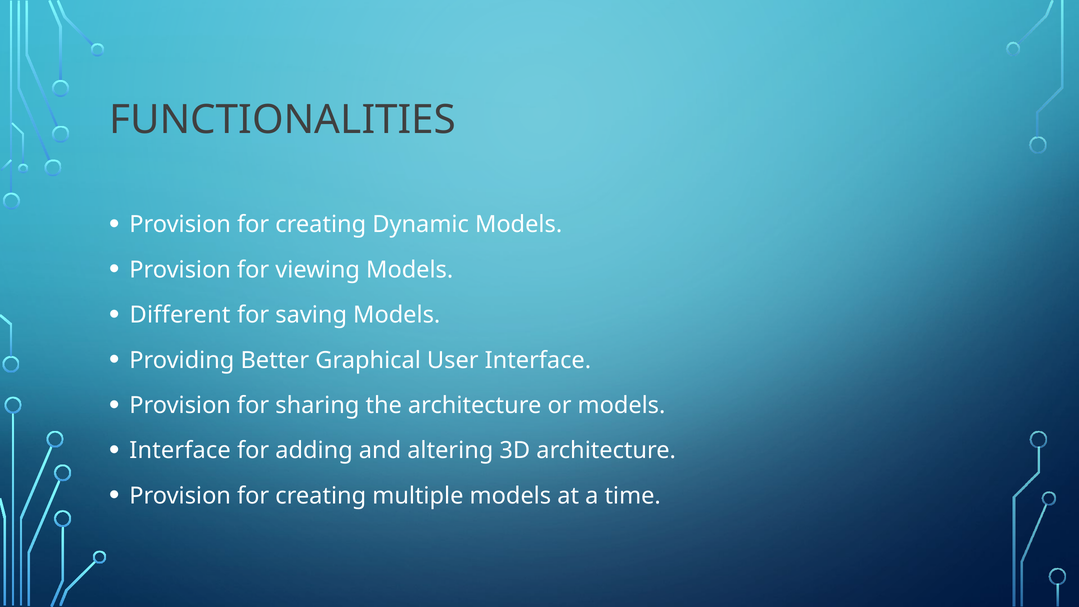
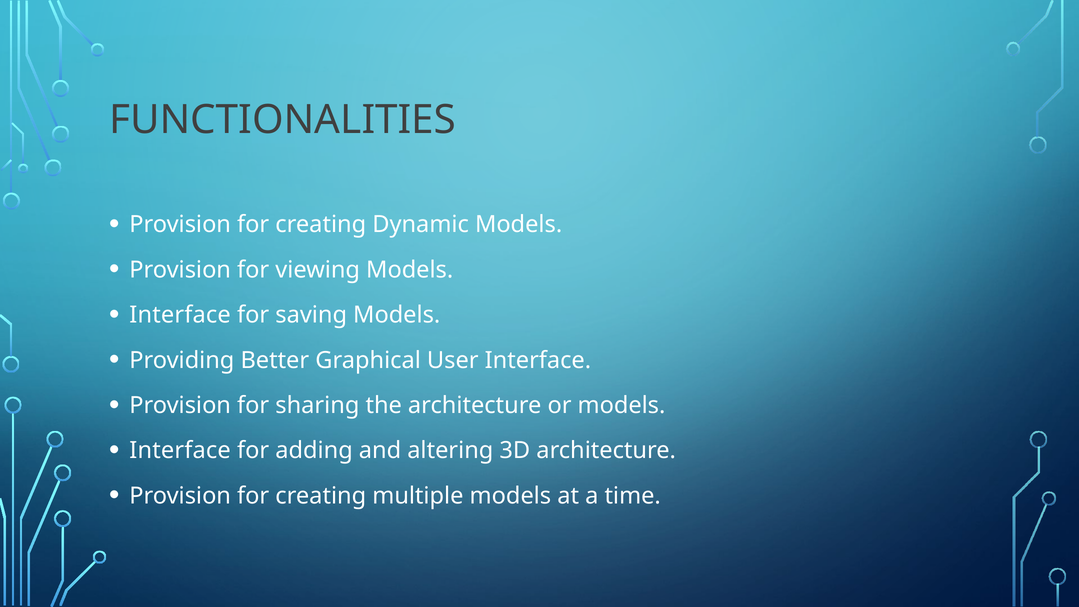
Different at (180, 315): Different -> Interface
